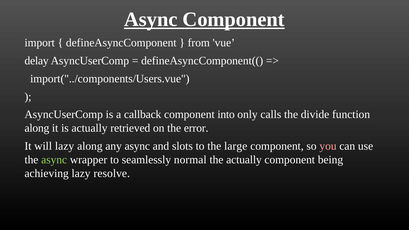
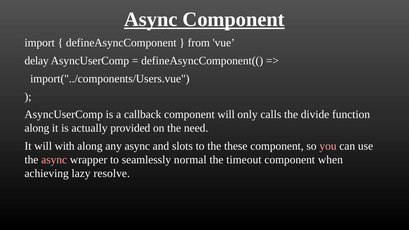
component into: into -> will
retrieved: retrieved -> provided
error: error -> need
will lazy: lazy -> with
large: large -> these
async at (54, 160) colour: light green -> pink
the actually: actually -> timeout
being: being -> when
